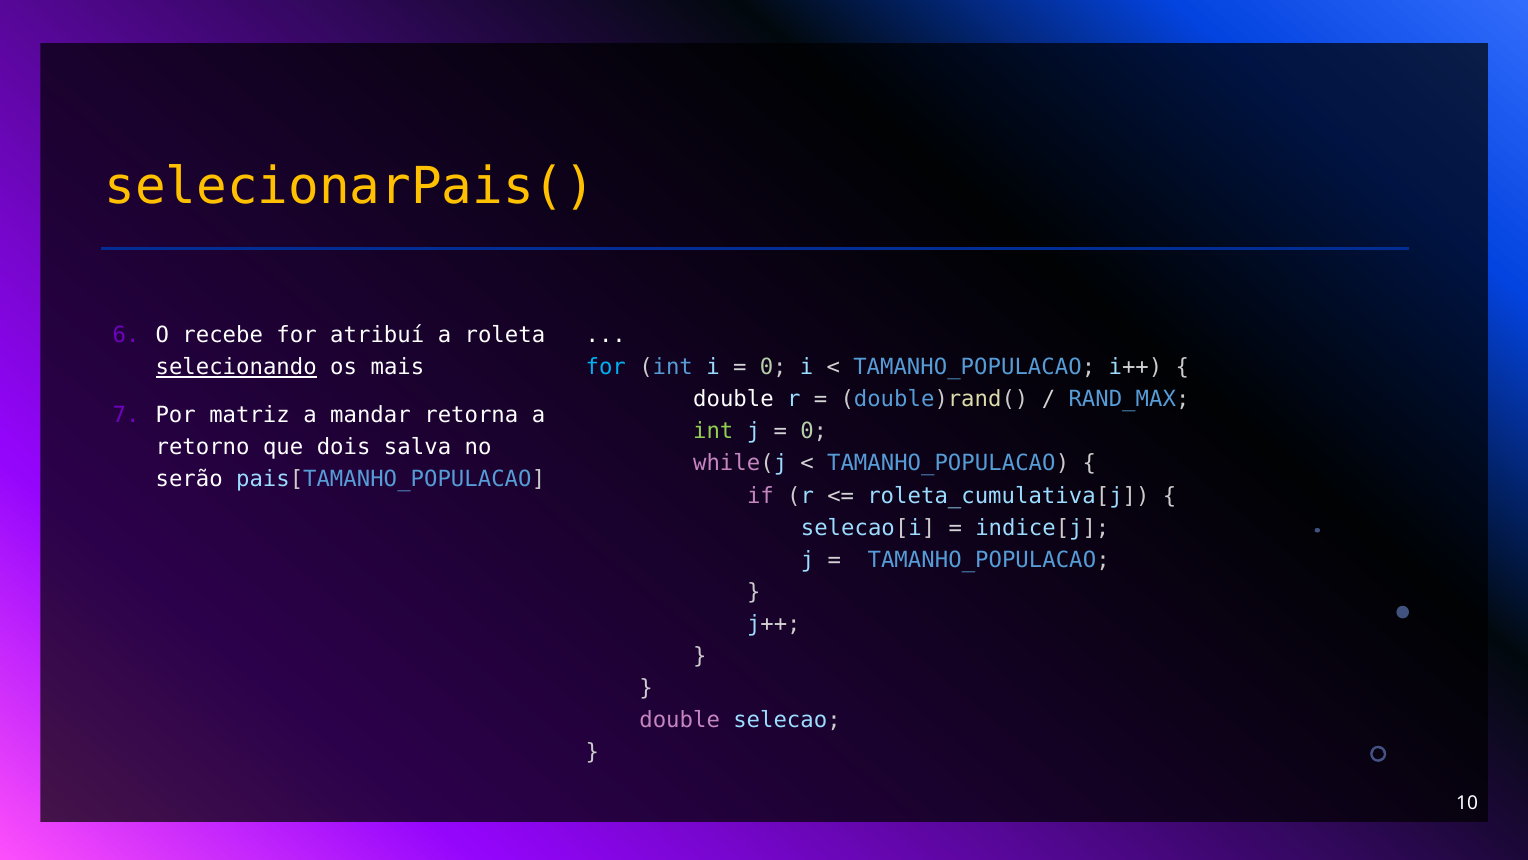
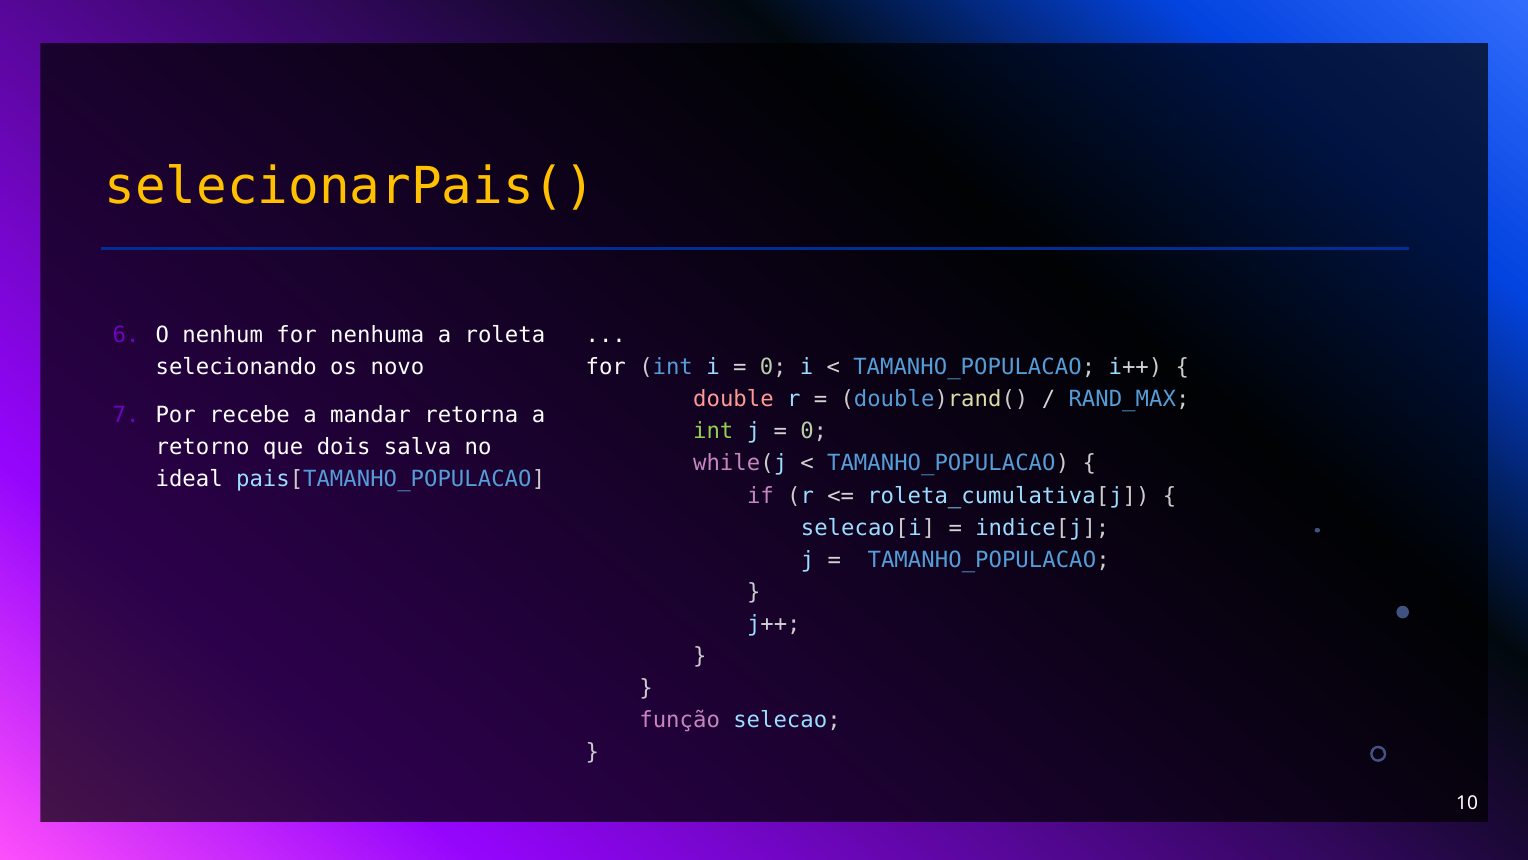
recebe: recebe -> nenhum
atribuí: atribuí -> nenhuma
selecionando underline: present -> none
mais: mais -> novo
for at (606, 367) colour: light blue -> white
double at (733, 399) colour: white -> pink
matriz: matriz -> recebe
serão: serão -> ideal
double at (680, 720): double -> função
